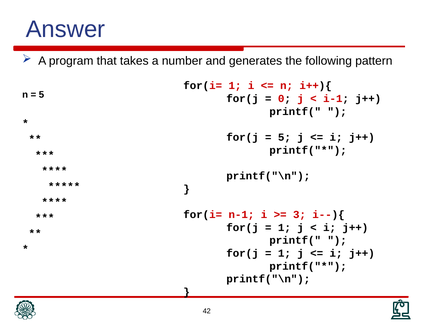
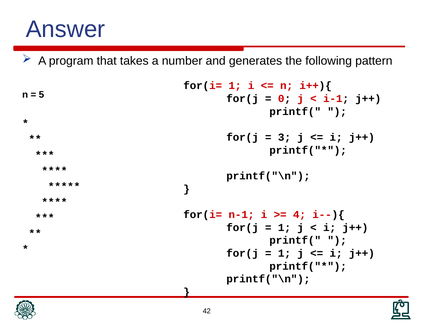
5 at (284, 138): 5 -> 3
3: 3 -> 4
